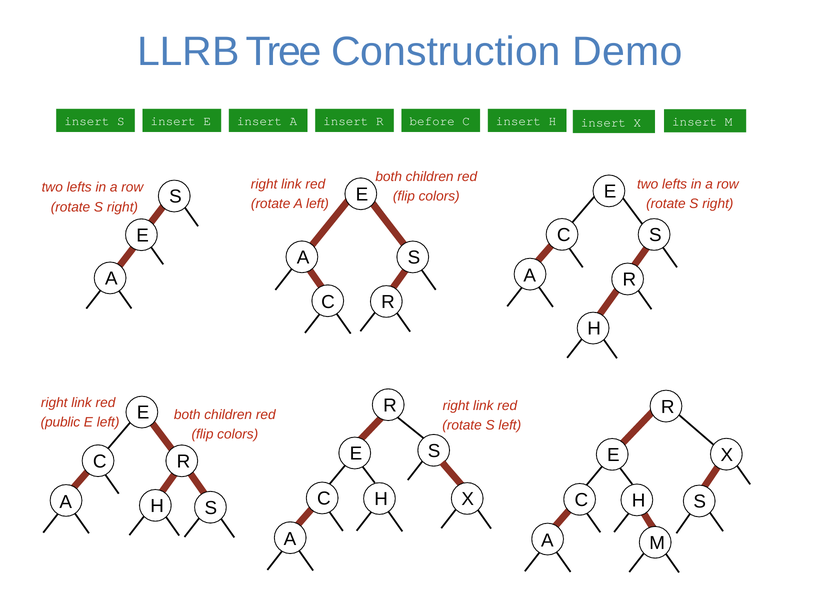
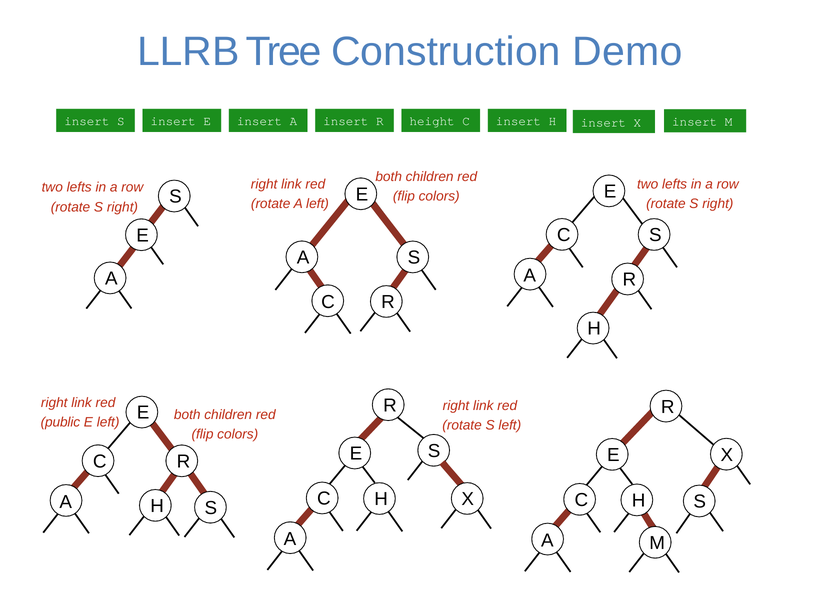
before: before -> height
